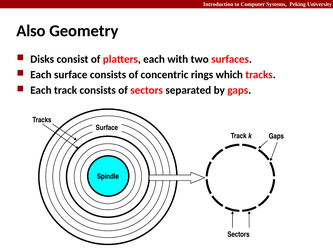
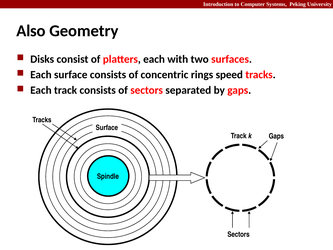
which: which -> speed
